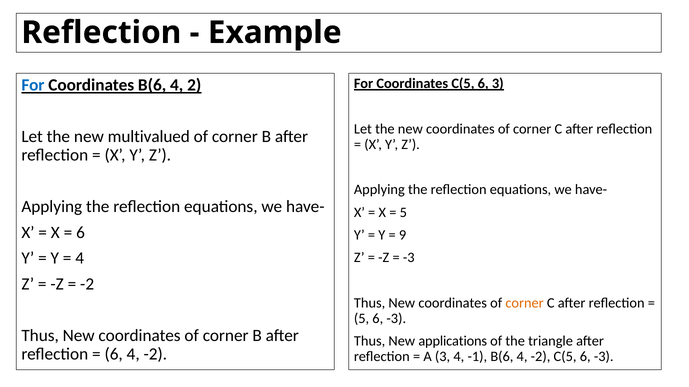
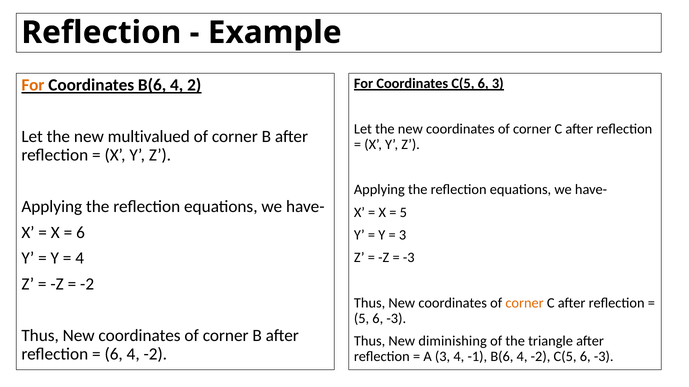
For at (33, 85) colour: blue -> orange
9 at (403, 235): 9 -> 3
applications: applications -> diminishing
